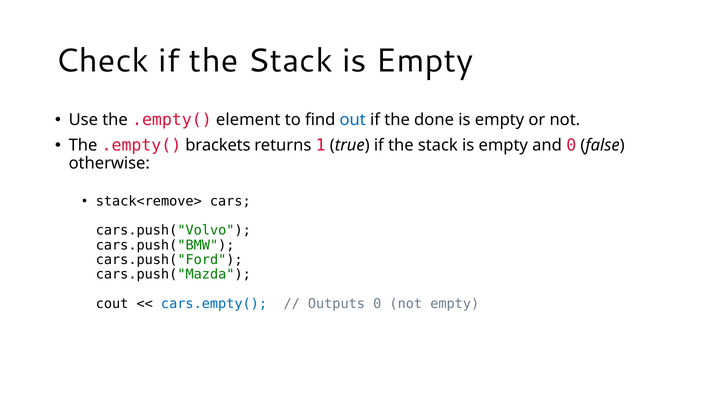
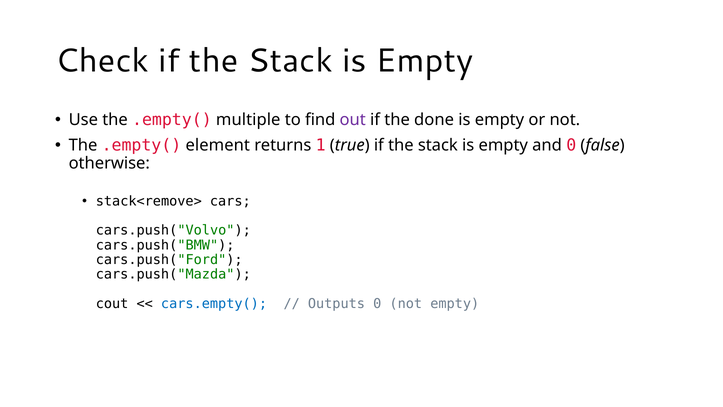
element: element -> multiple
out colour: blue -> purple
brackets: brackets -> element
